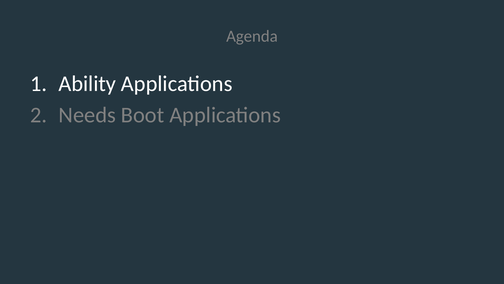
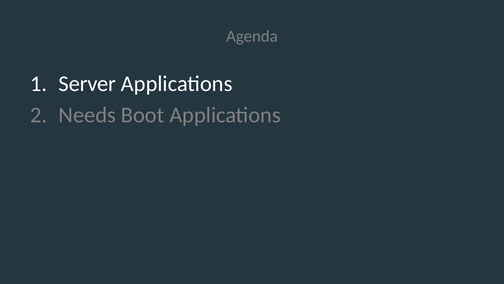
Ability: Ability -> Server
